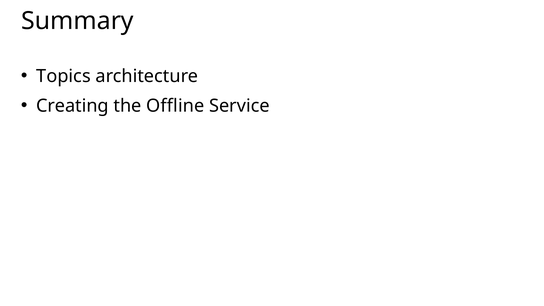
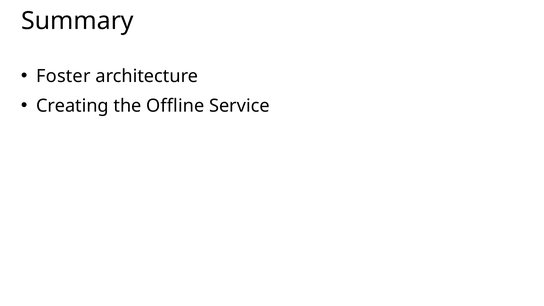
Topics: Topics -> Foster
